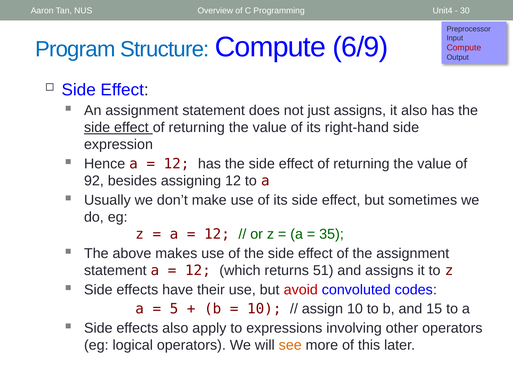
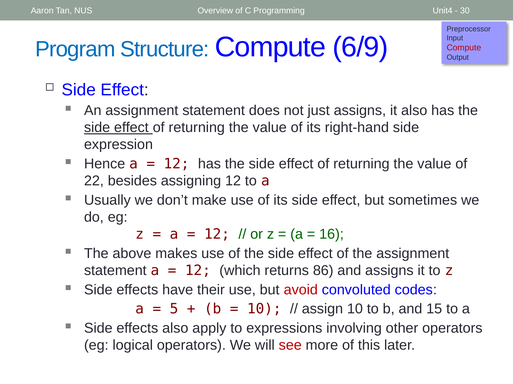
92: 92 -> 22
35: 35 -> 16
51: 51 -> 86
see colour: orange -> red
